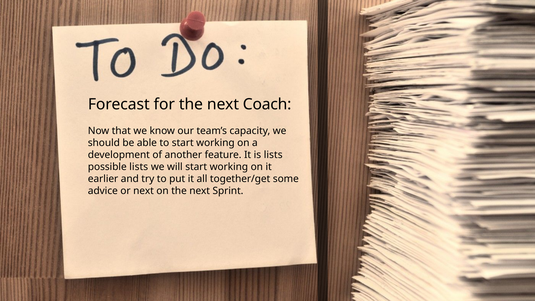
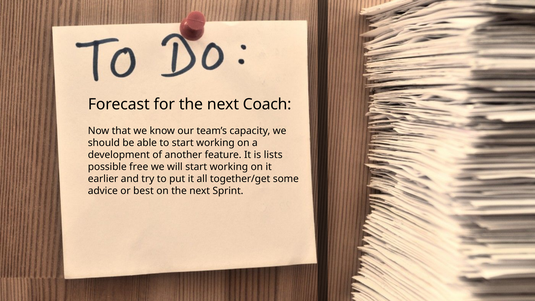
possible lists: lists -> free
or next: next -> best
